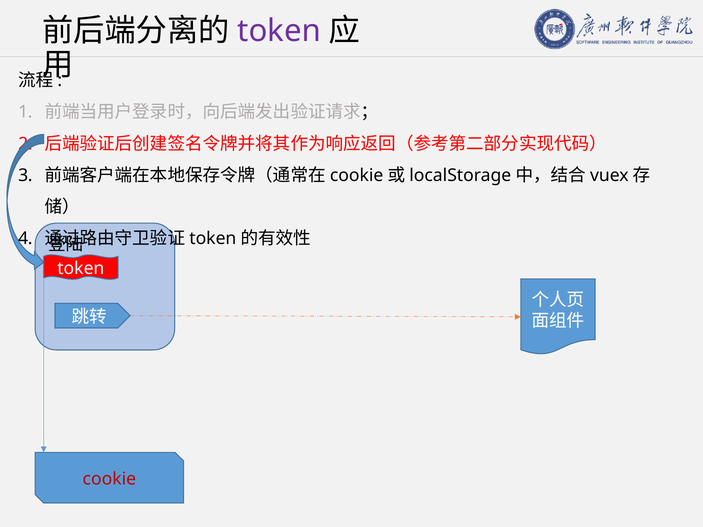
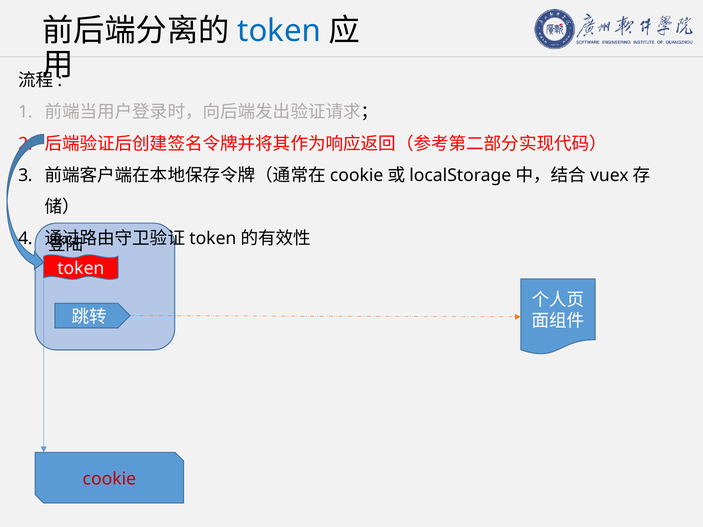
token at (279, 31) colour: purple -> blue
